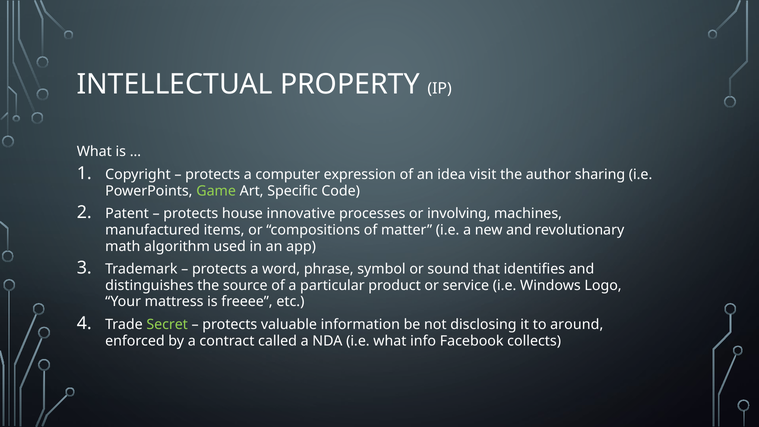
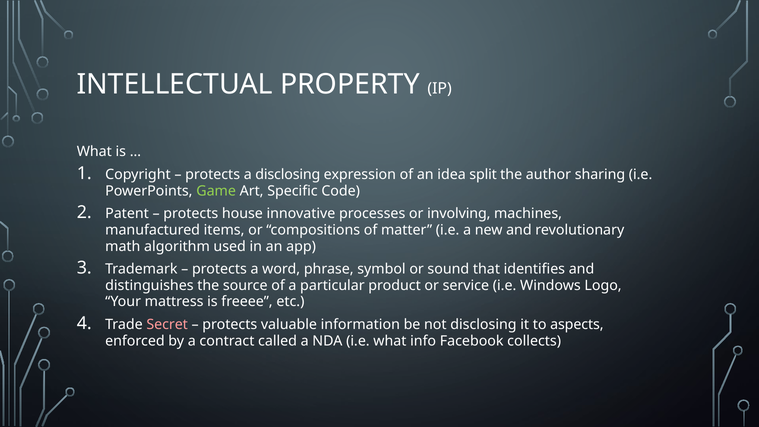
a computer: computer -> disclosing
visit: visit -> split
Secret colour: light green -> pink
around: around -> aspects
